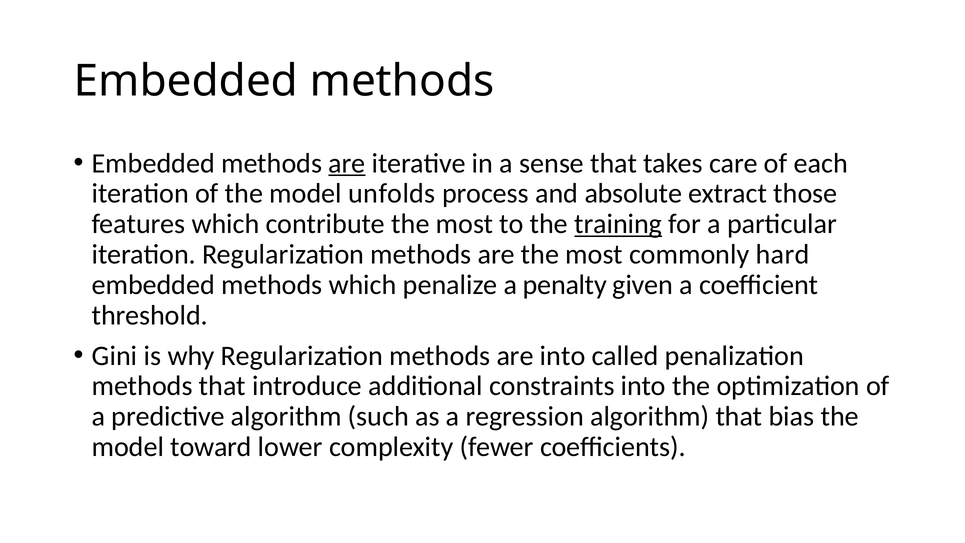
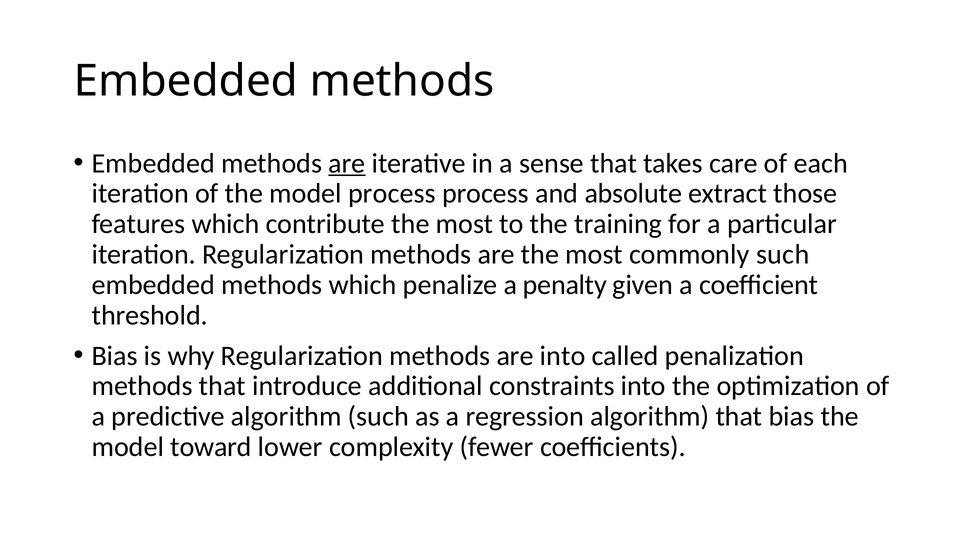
model unfolds: unfolds -> process
training underline: present -> none
commonly hard: hard -> such
Gini at (115, 356): Gini -> Bias
